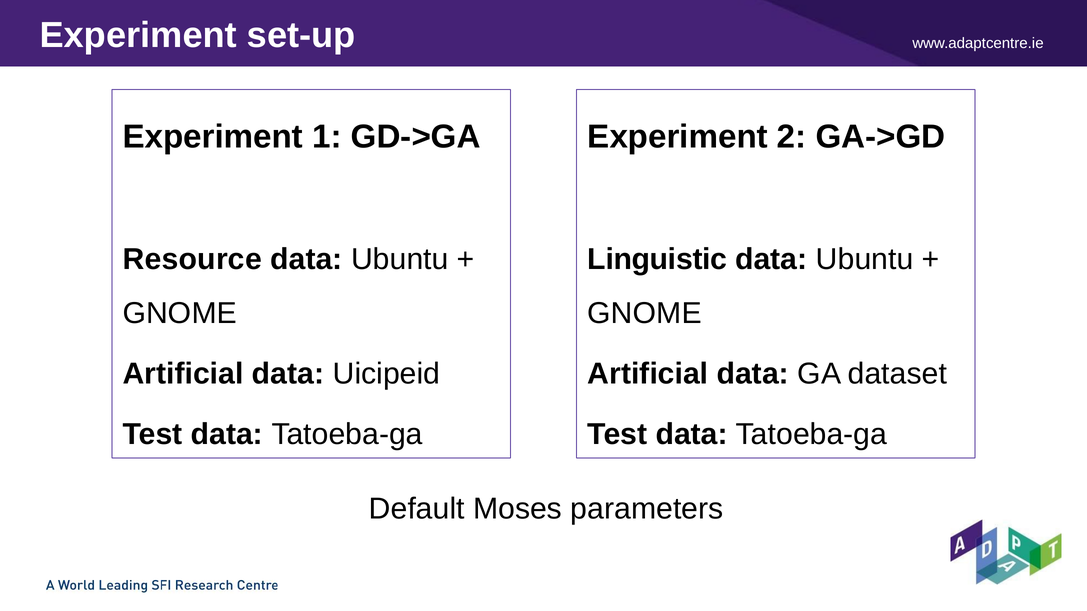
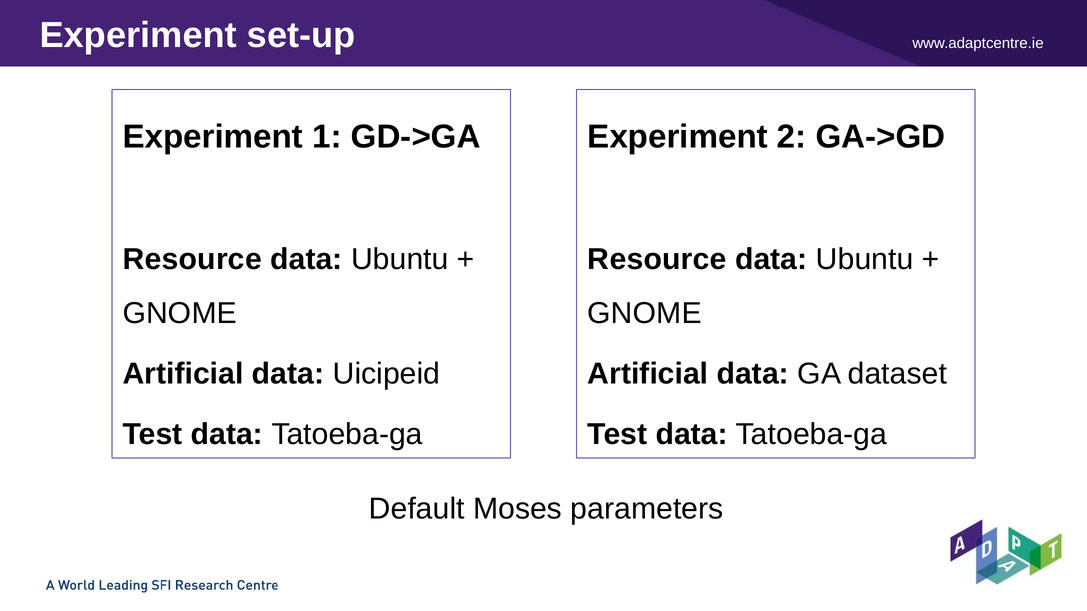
Linguistic at (657, 259): Linguistic -> Resource
